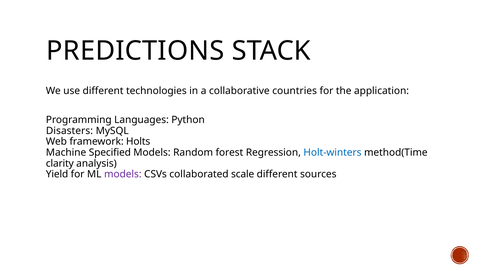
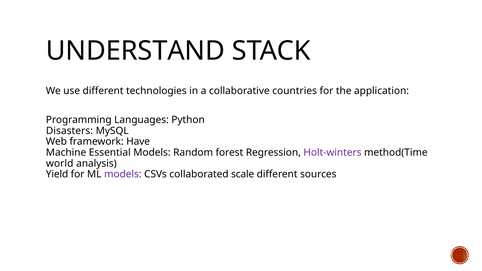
PREDICTIONS: PREDICTIONS -> UNDERSTAND
Holts: Holts -> Have
Specified: Specified -> Essential
Holt-winters colour: blue -> purple
clarity: clarity -> world
